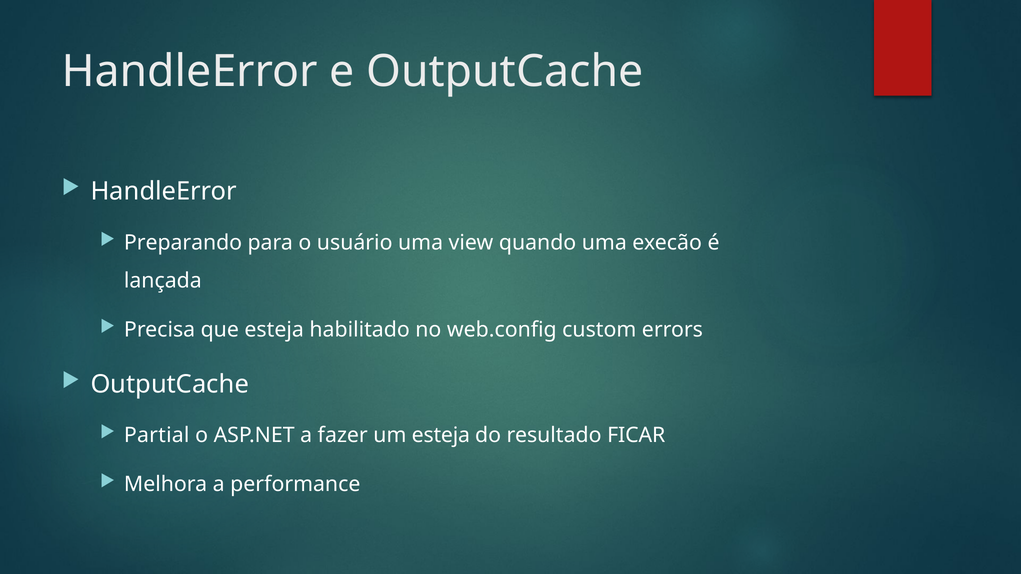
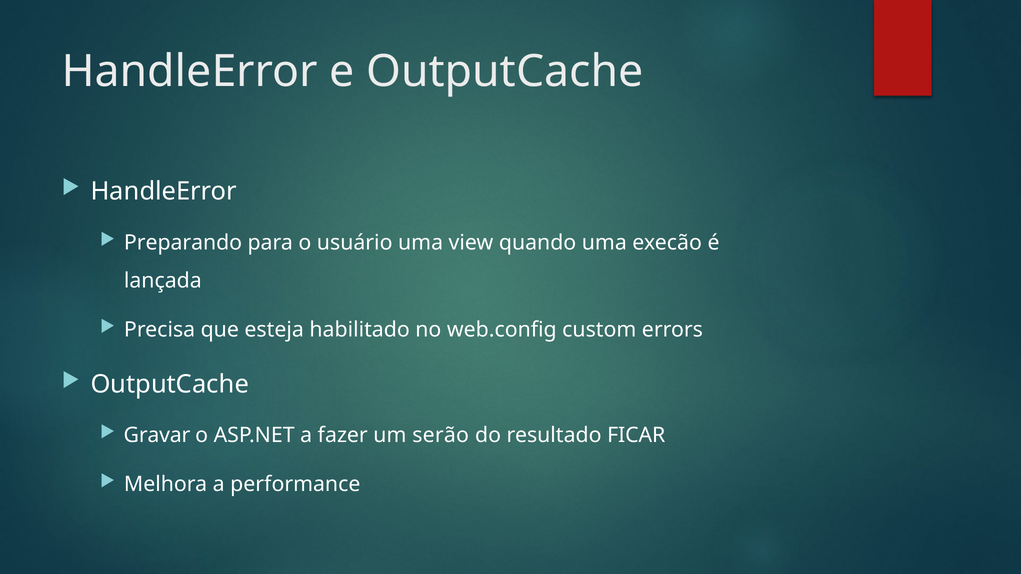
Partial: Partial -> Gravar
um esteja: esteja -> serão
